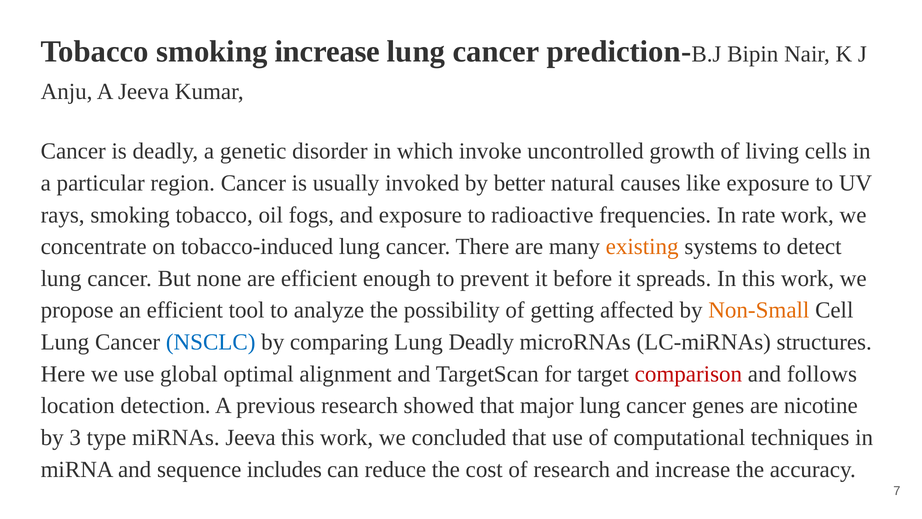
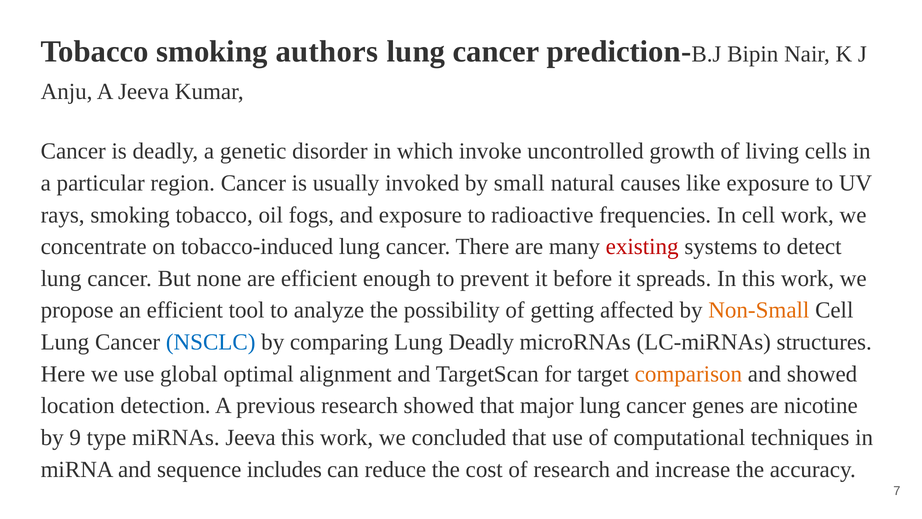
smoking increase: increase -> authors
better: better -> small
In rate: rate -> cell
existing colour: orange -> red
comparison colour: red -> orange
and follows: follows -> showed
3: 3 -> 9
